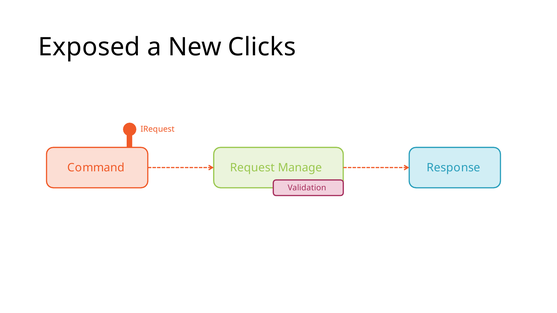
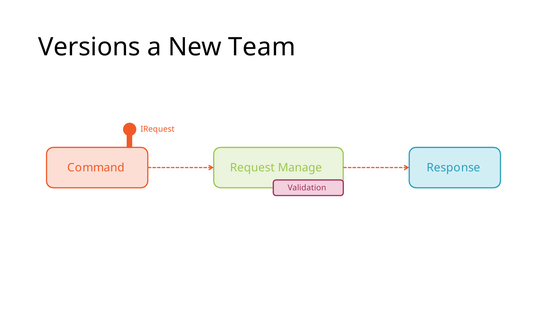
Exposed: Exposed -> Versions
Clicks: Clicks -> Team
